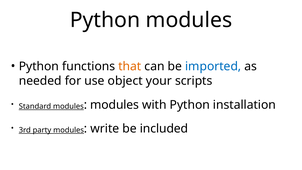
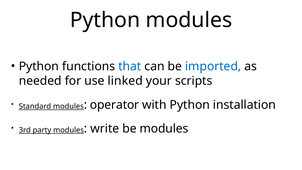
that colour: orange -> blue
object: object -> linked
modules at (115, 105): modules -> operator
be included: included -> modules
